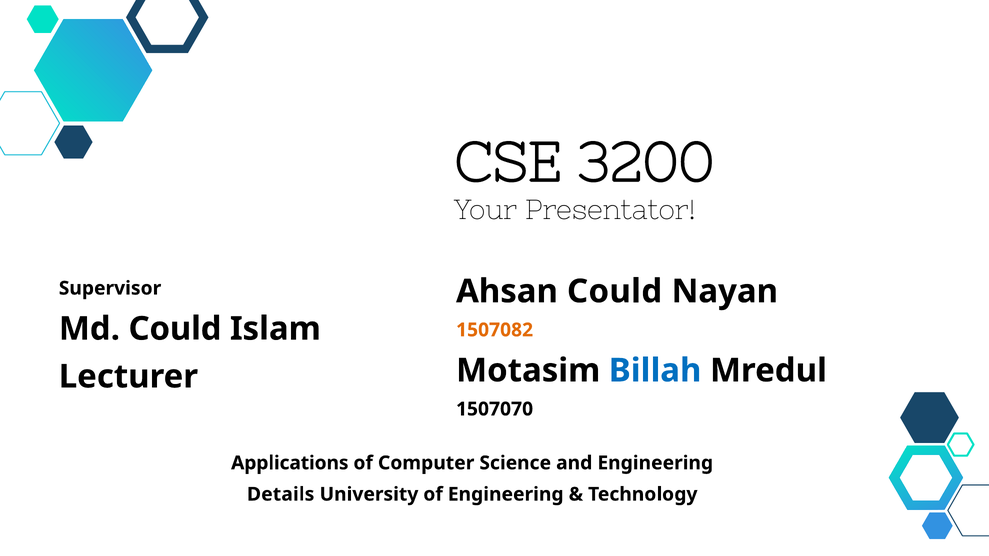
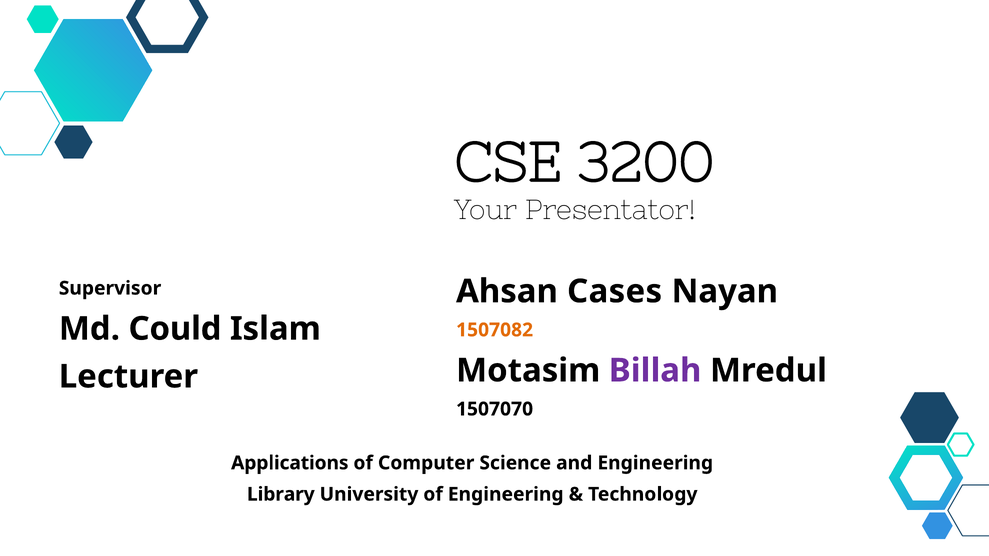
Ahsan Could: Could -> Cases
Billah colour: blue -> purple
Details: Details -> Library
